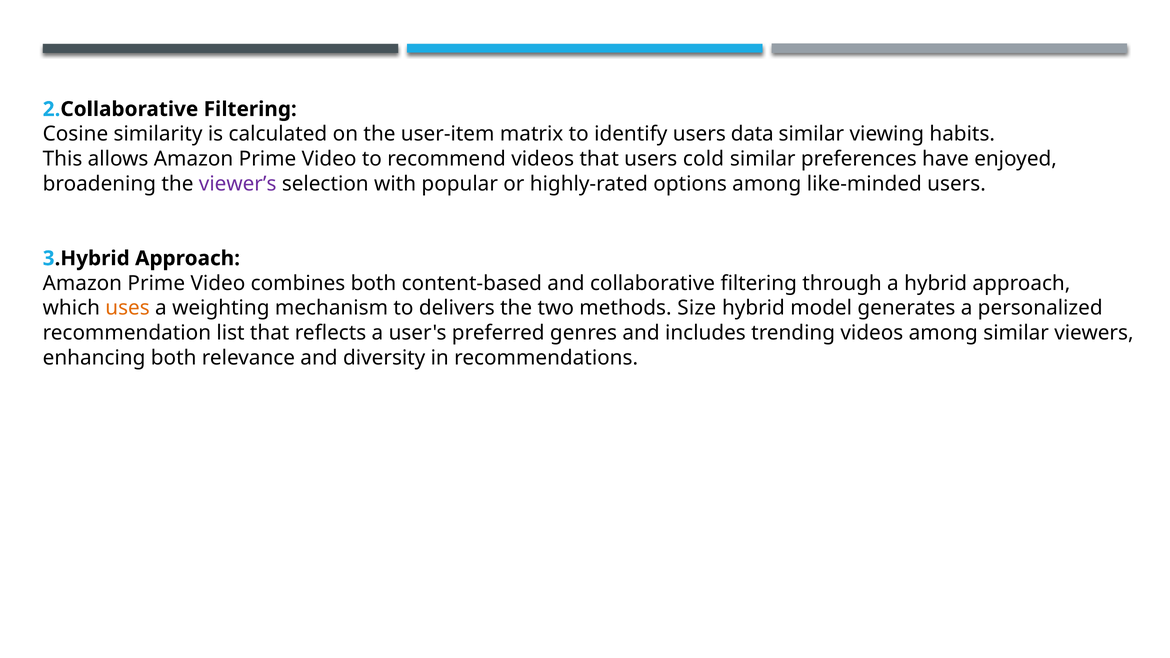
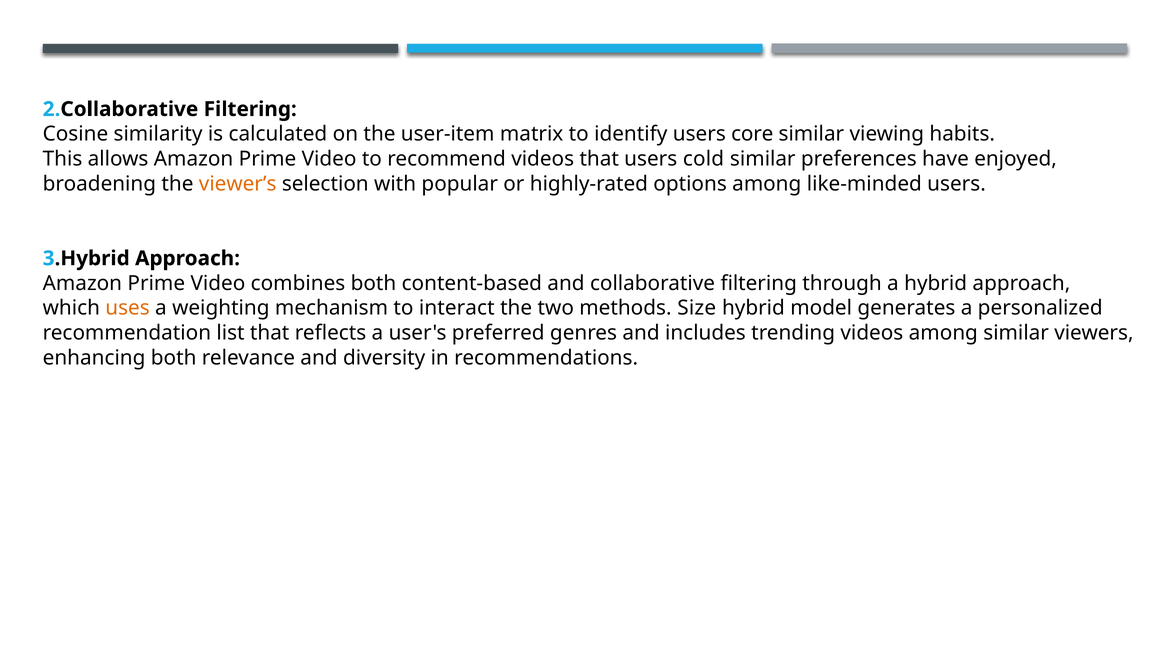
data: data -> core
viewer’s colour: purple -> orange
delivers: delivers -> interact
